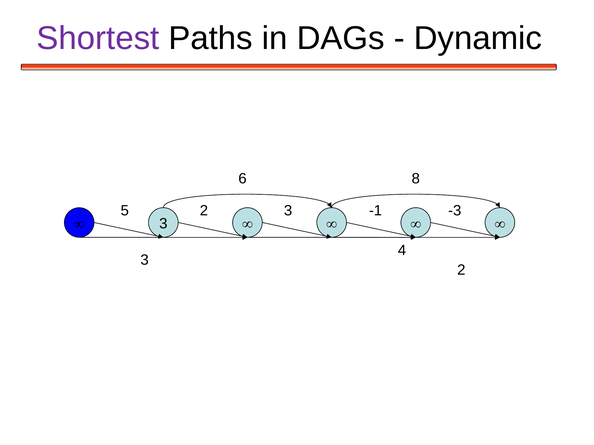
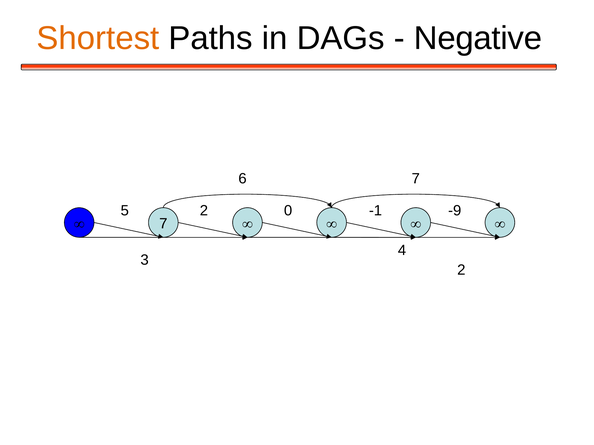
Shortest colour: purple -> orange
Dynamic: Dynamic -> Negative
6 8: 8 -> 7
2 3: 3 -> 0
-3: -3 -> -9
3 at (163, 224): 3 -> 7
